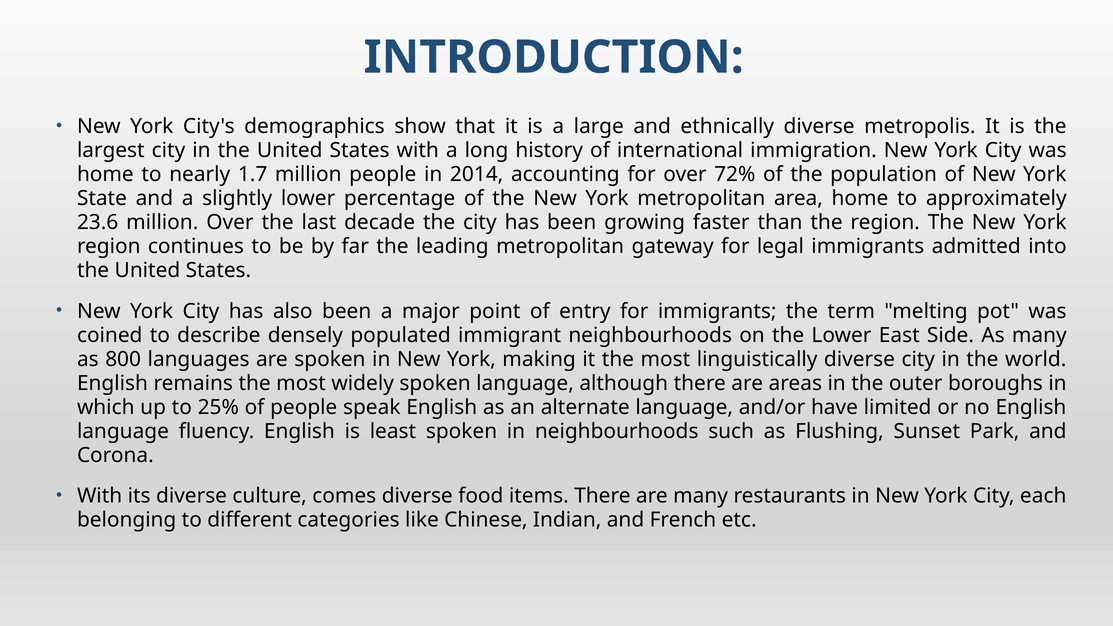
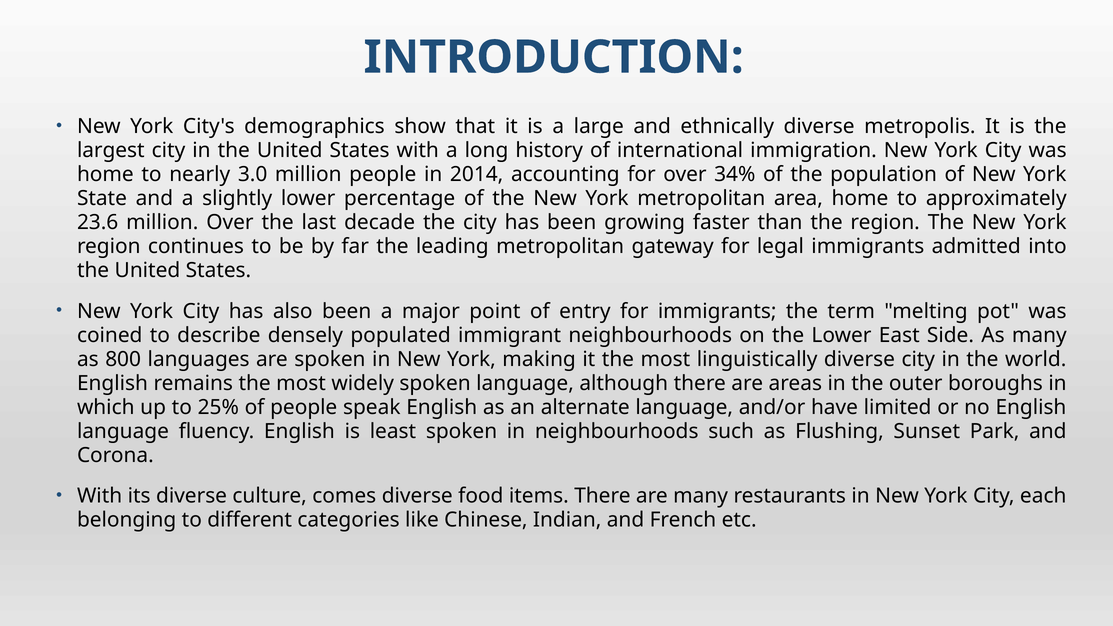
1.7: 1.7 -> 3.0
72%: 72% -> 34%
